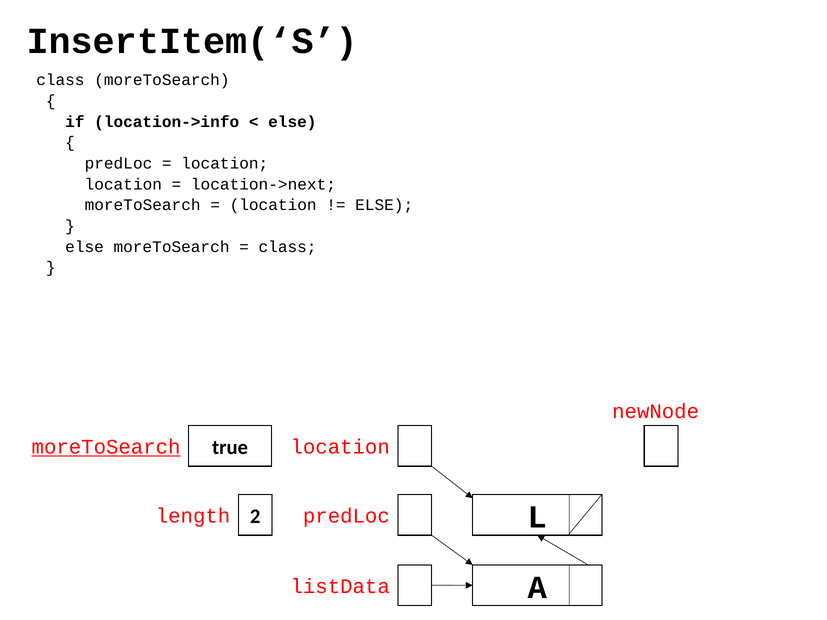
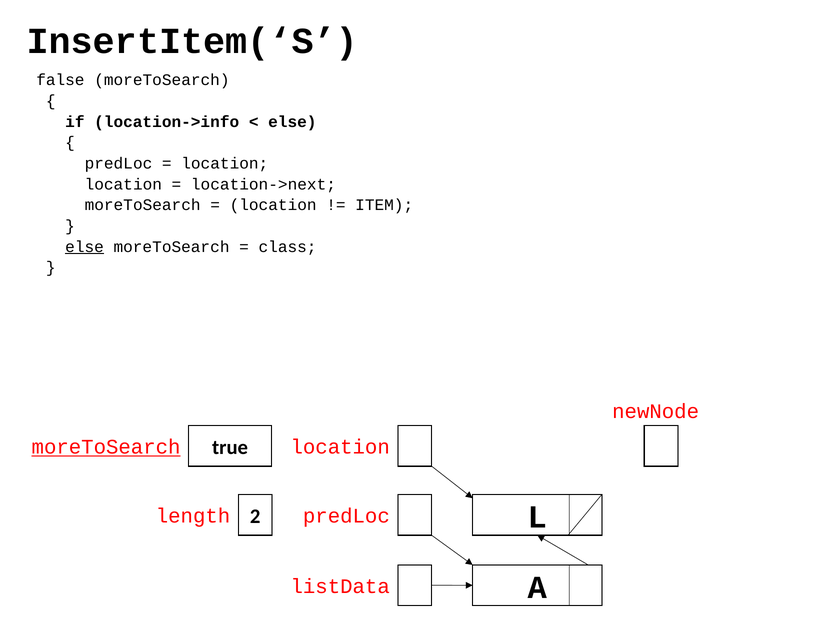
class at (60, 80): class -> false
ELSE at (384, 205): ELSE -> ITEM
else at (85, 247) underline: none -> present
